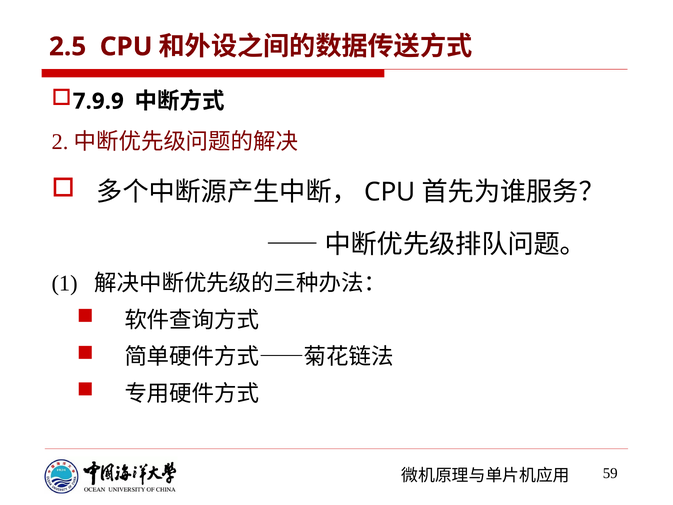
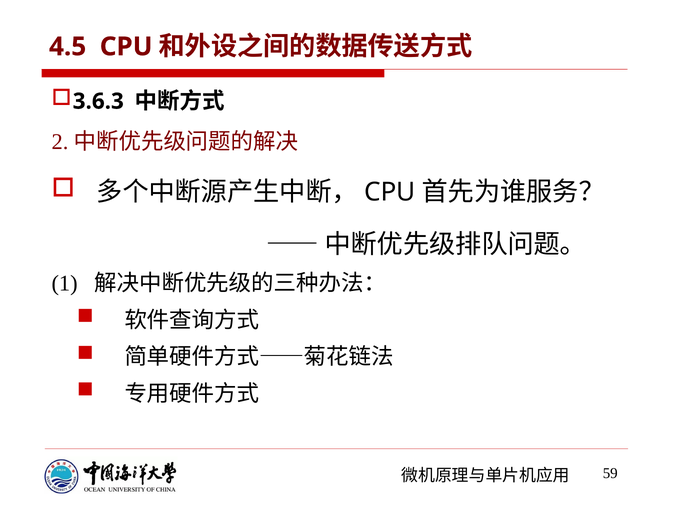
2.5: 2.5 -> 4.5
7.9.9: 7.9.9 -> 3.6.3
